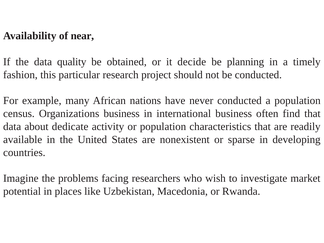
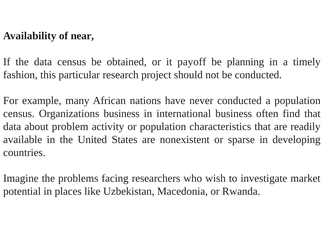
data quality: quality -> census
decide: decide -> payoff
dedicate: dedicate -> problem
